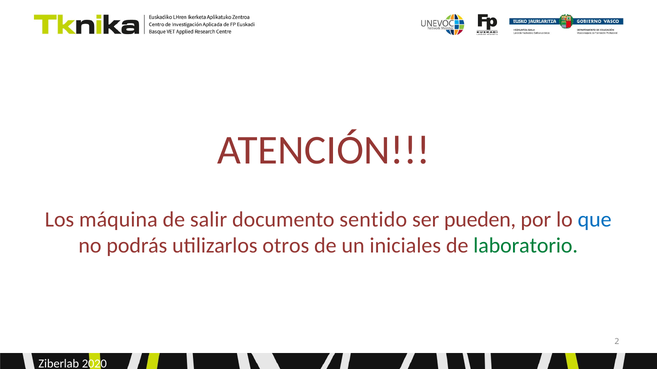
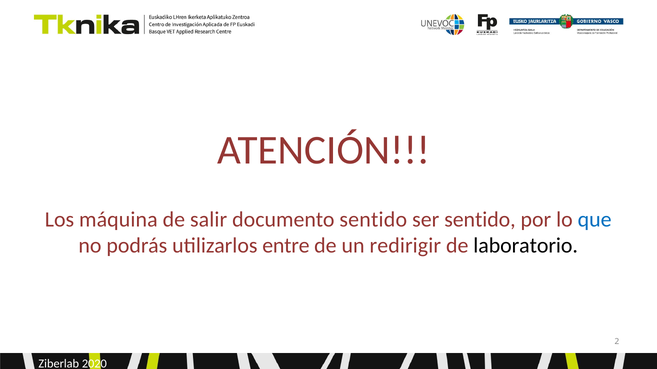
ser pueden: pueden -> sentido
otros: otros -> entre
iniciales: iniciales -> redirigir
laboratorio colour: green -> black
